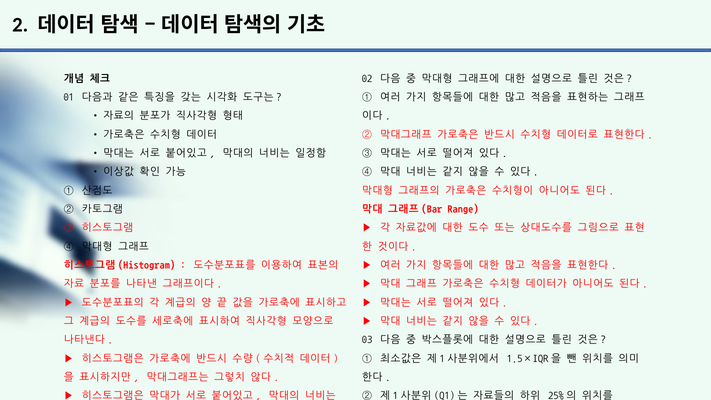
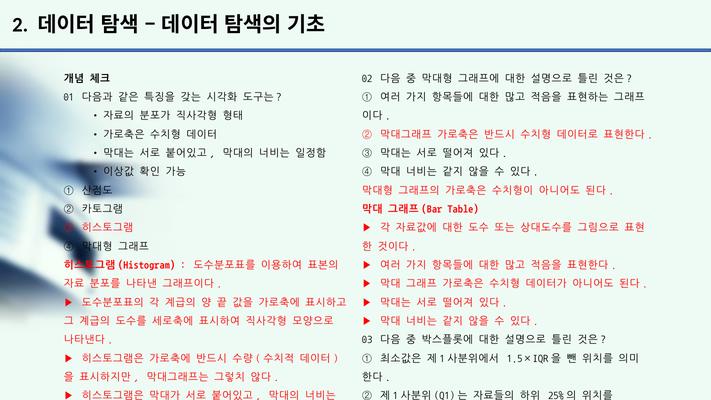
Range: Range -> Table
